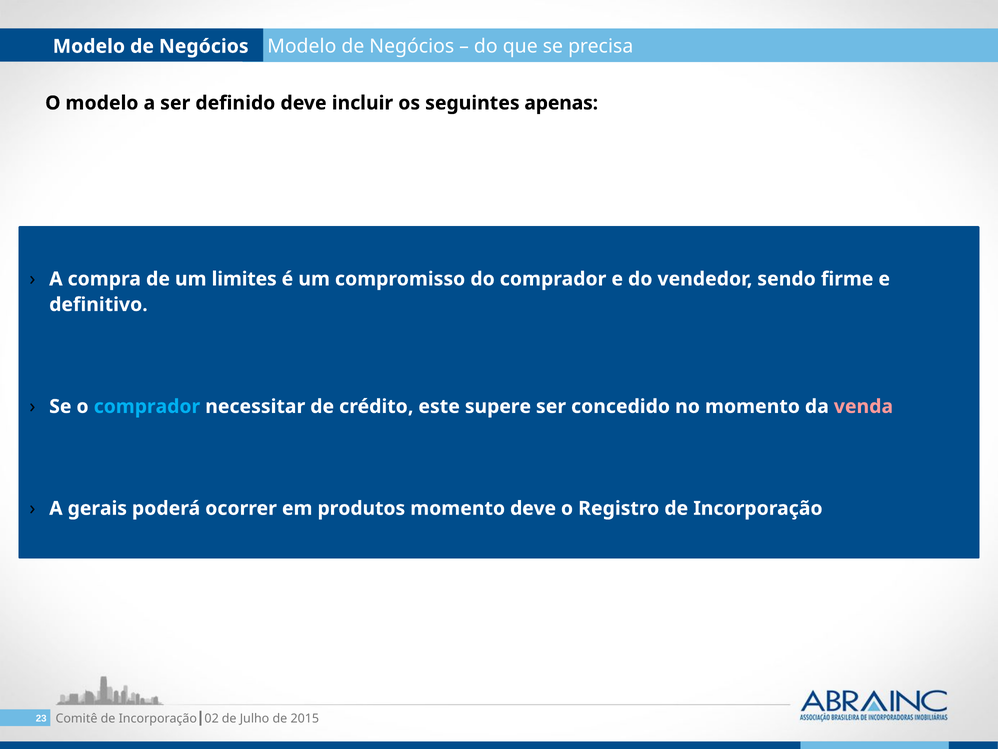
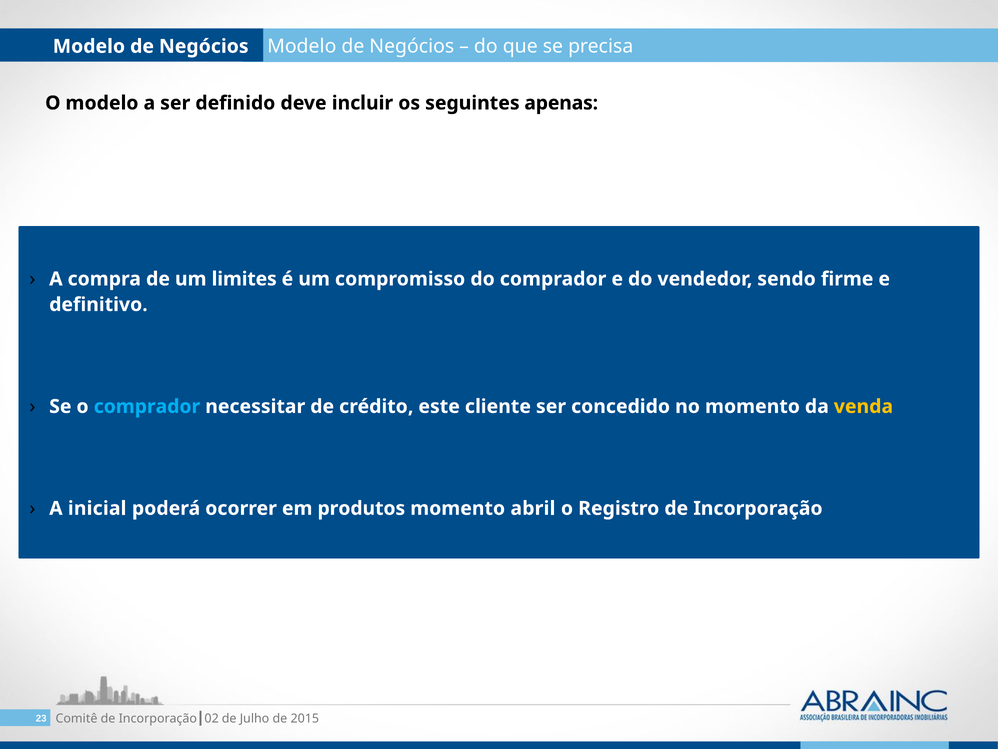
supere: supere -> cliente
venda colour: pink -> yellow
gerais: gerais -> inicial
momento deve: deve -> abril
